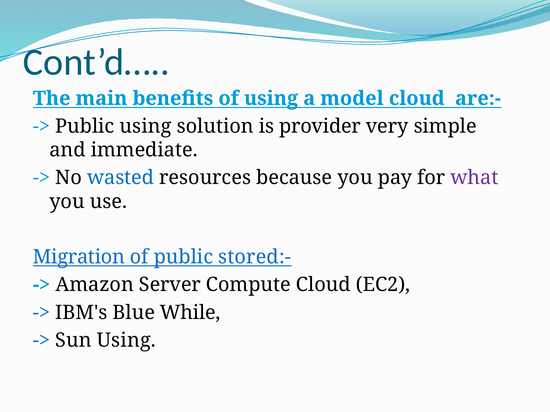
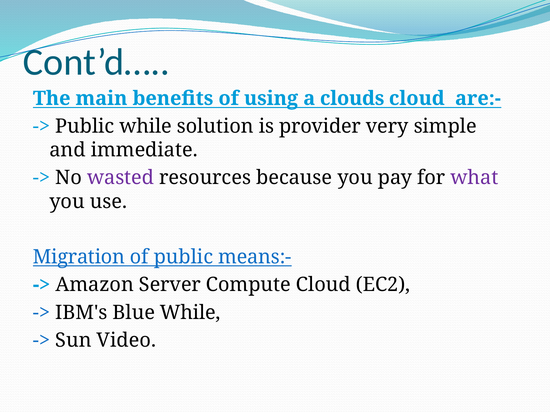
model: model -> clouds
Public using: using -> while
wasted colour: blue -> purple
stored:-: stored:- -> means:-
Sun Using: Using -> Video
